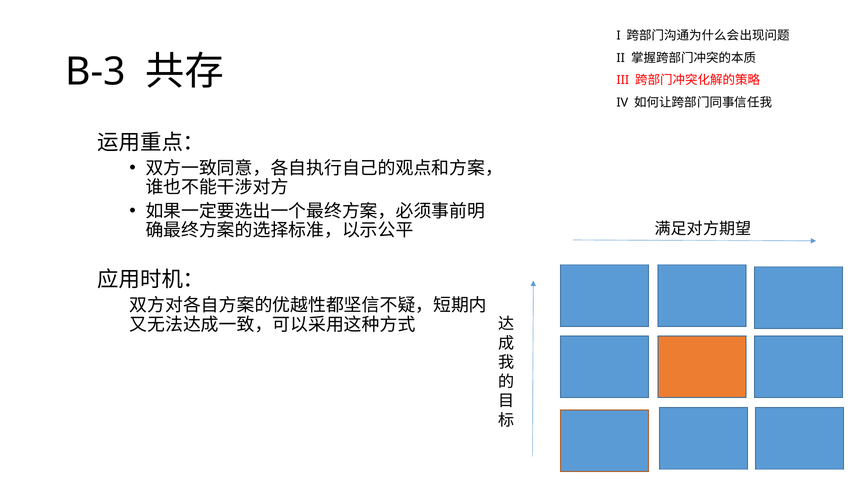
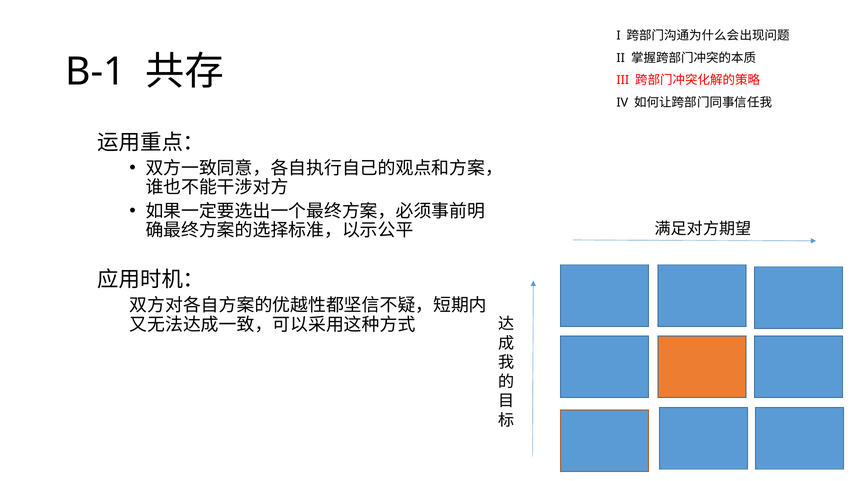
B-3: B-3 -> B-1
